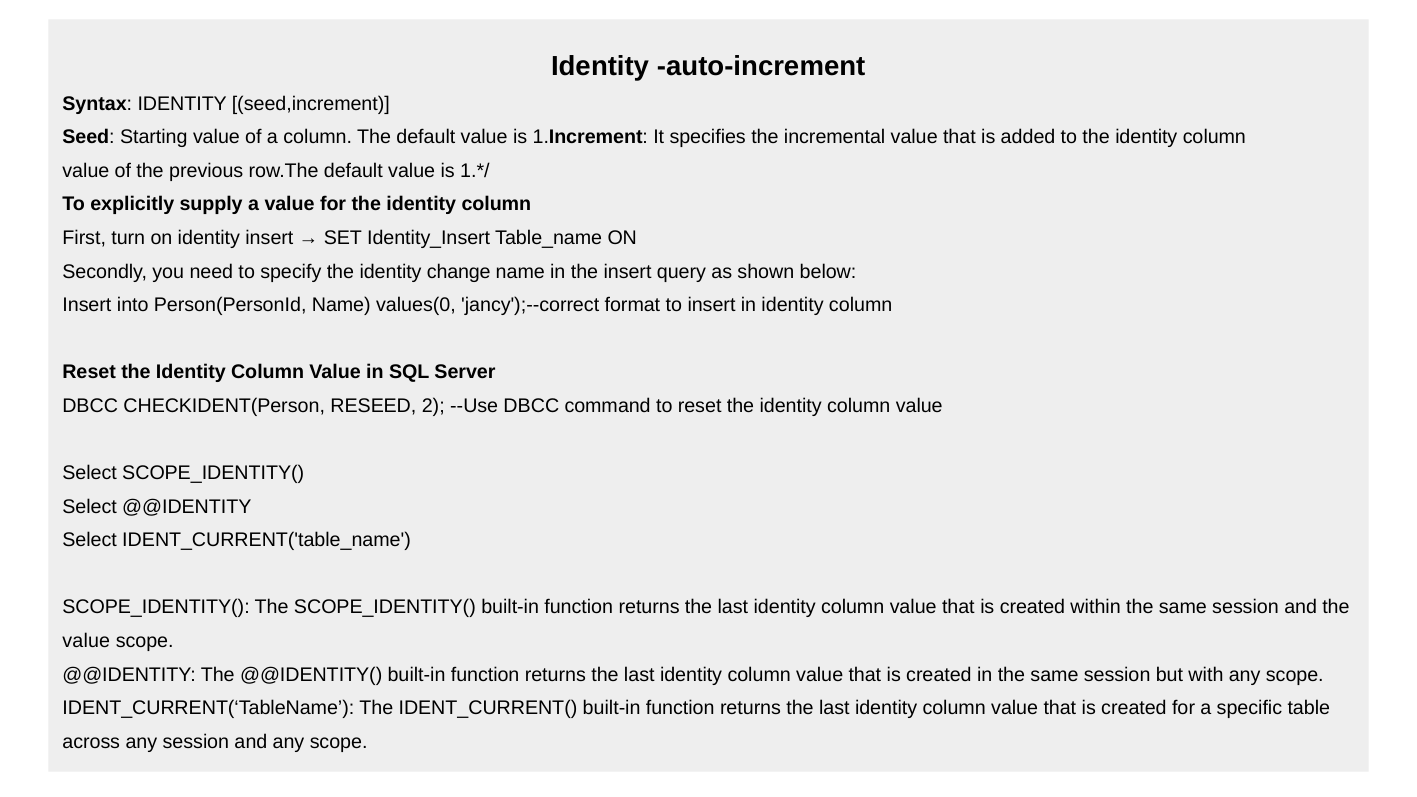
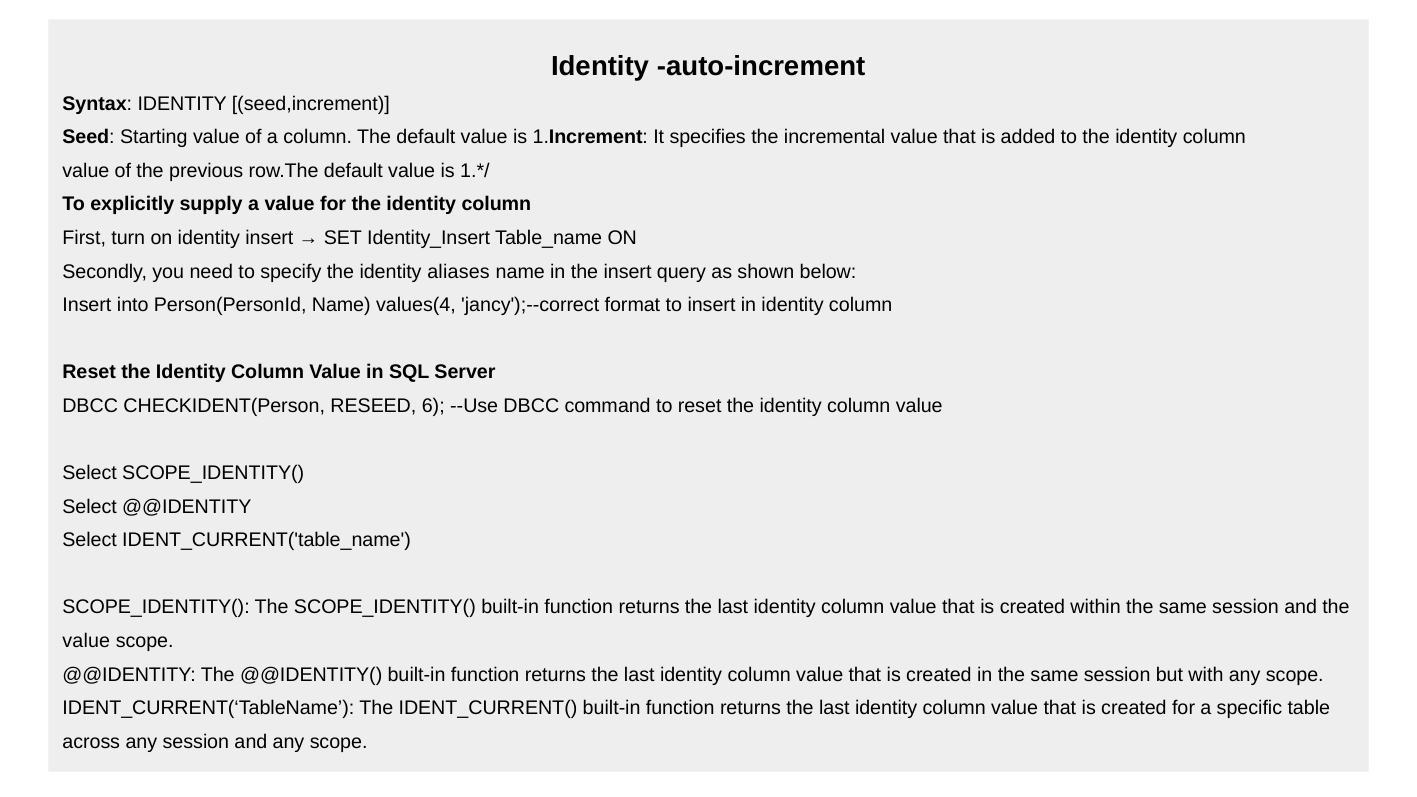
change: change -> aliases
values(0: values(0 -> values(4
2: 2 -> 6
